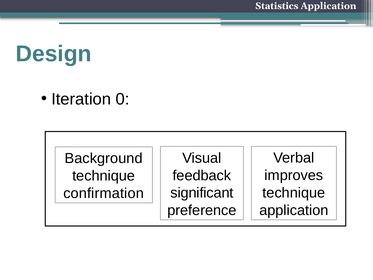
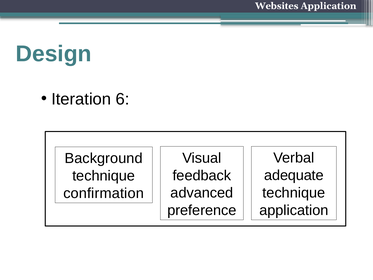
Statistics: Statistics -> Websites
0: 0 -> 6
improves: improves -> adequate
significant: significant -> advanced
